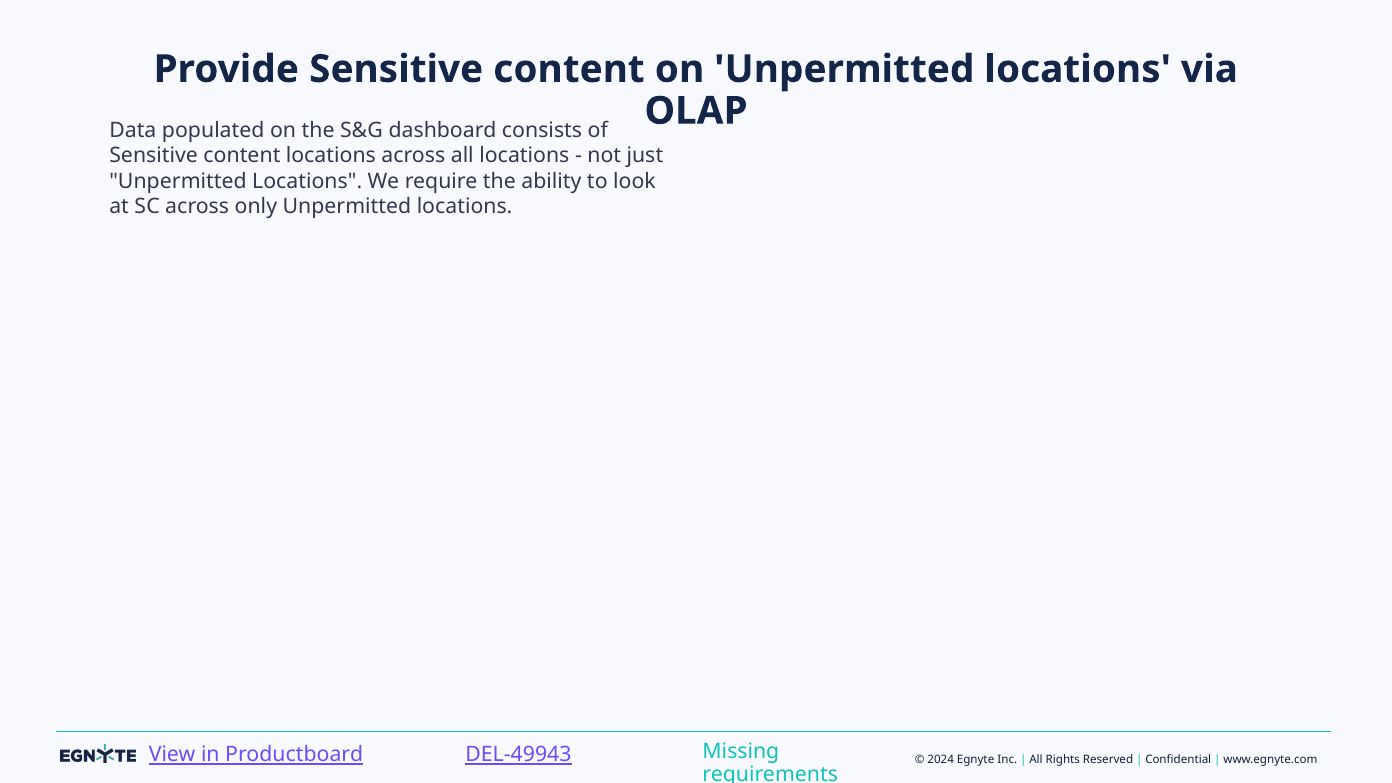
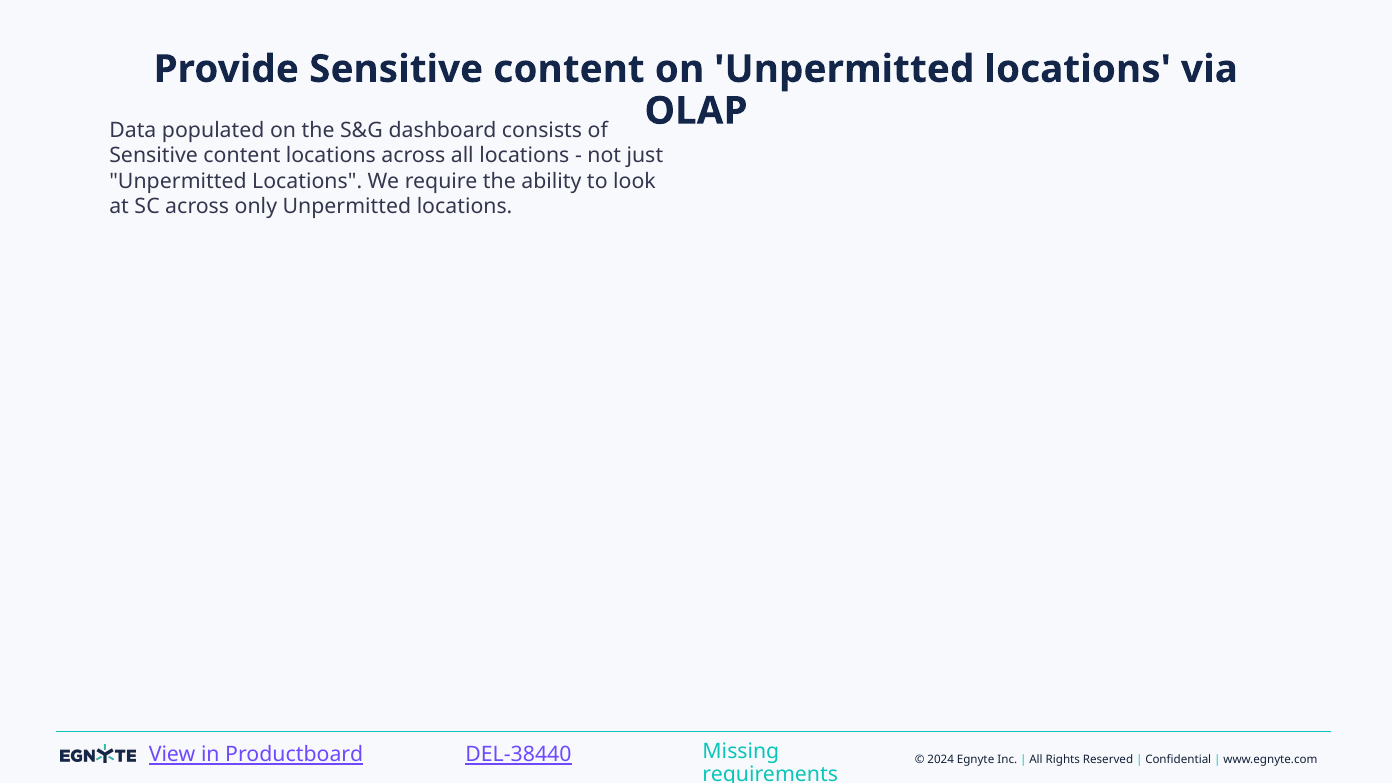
DEL-49943: DEL-49943 -> DEL-38440
